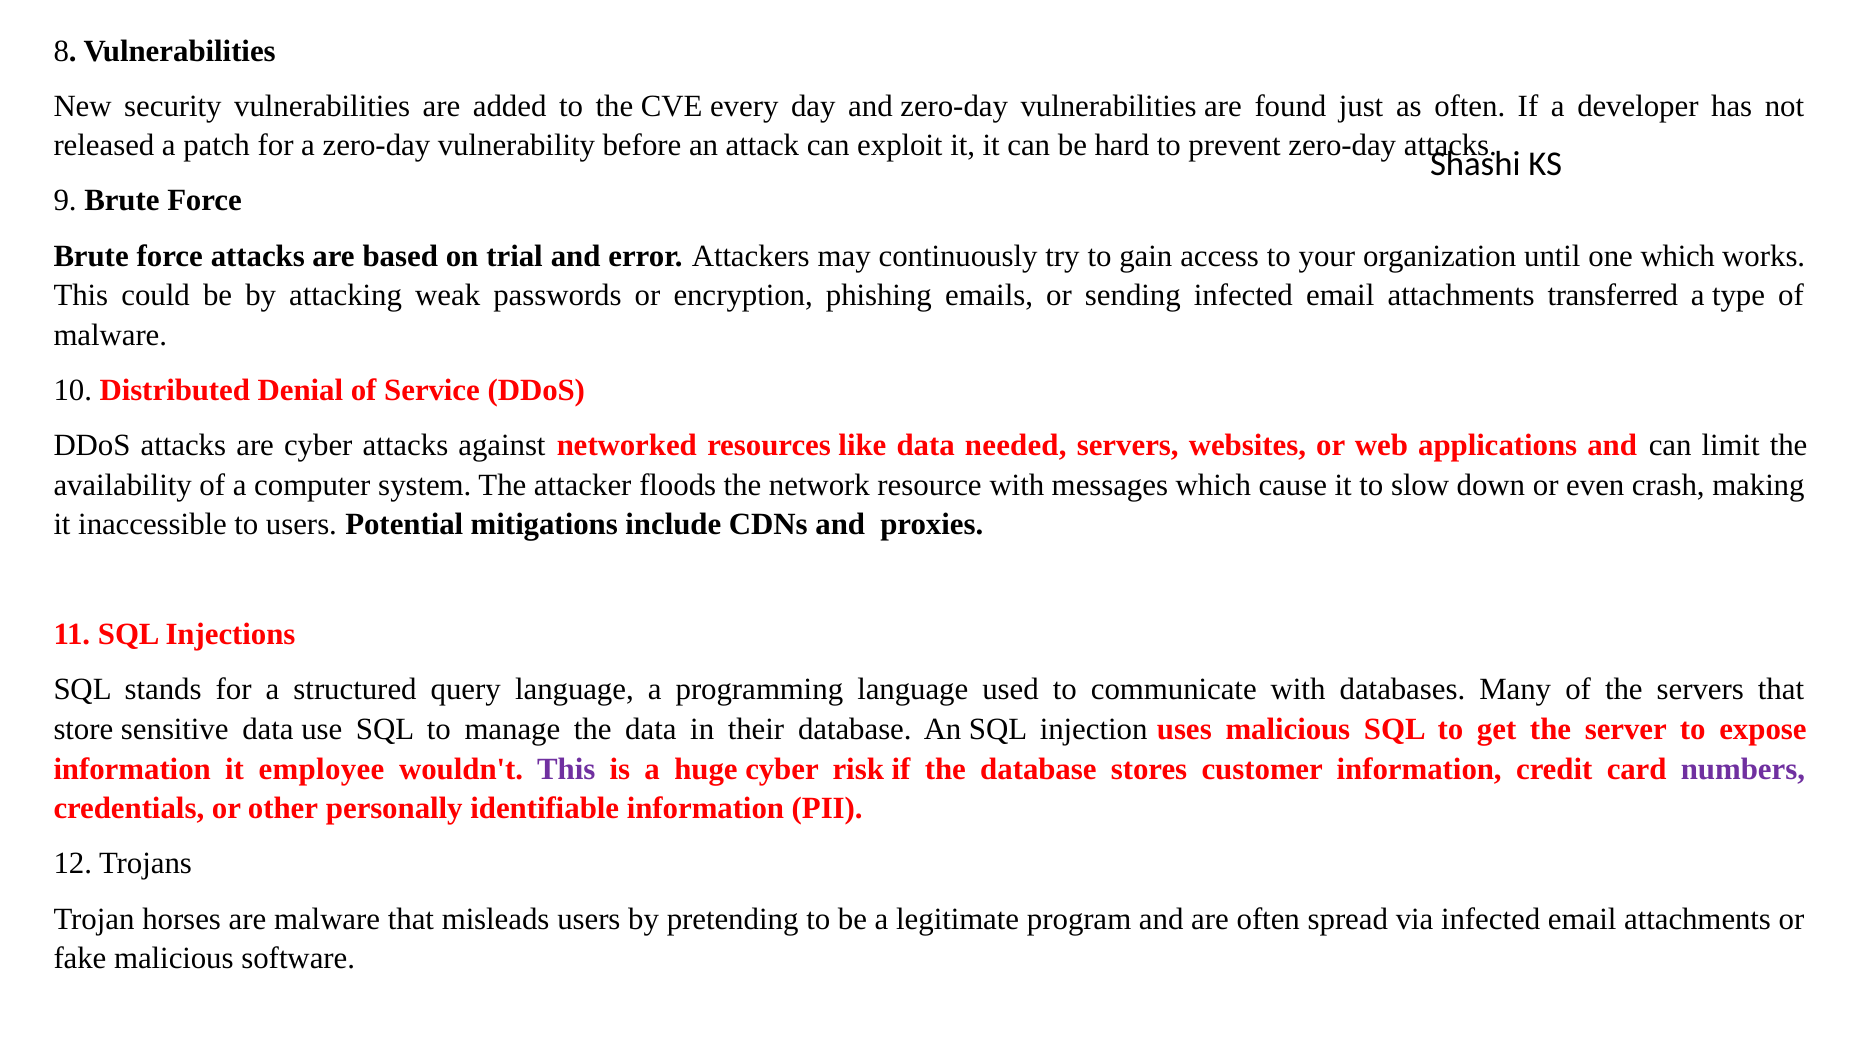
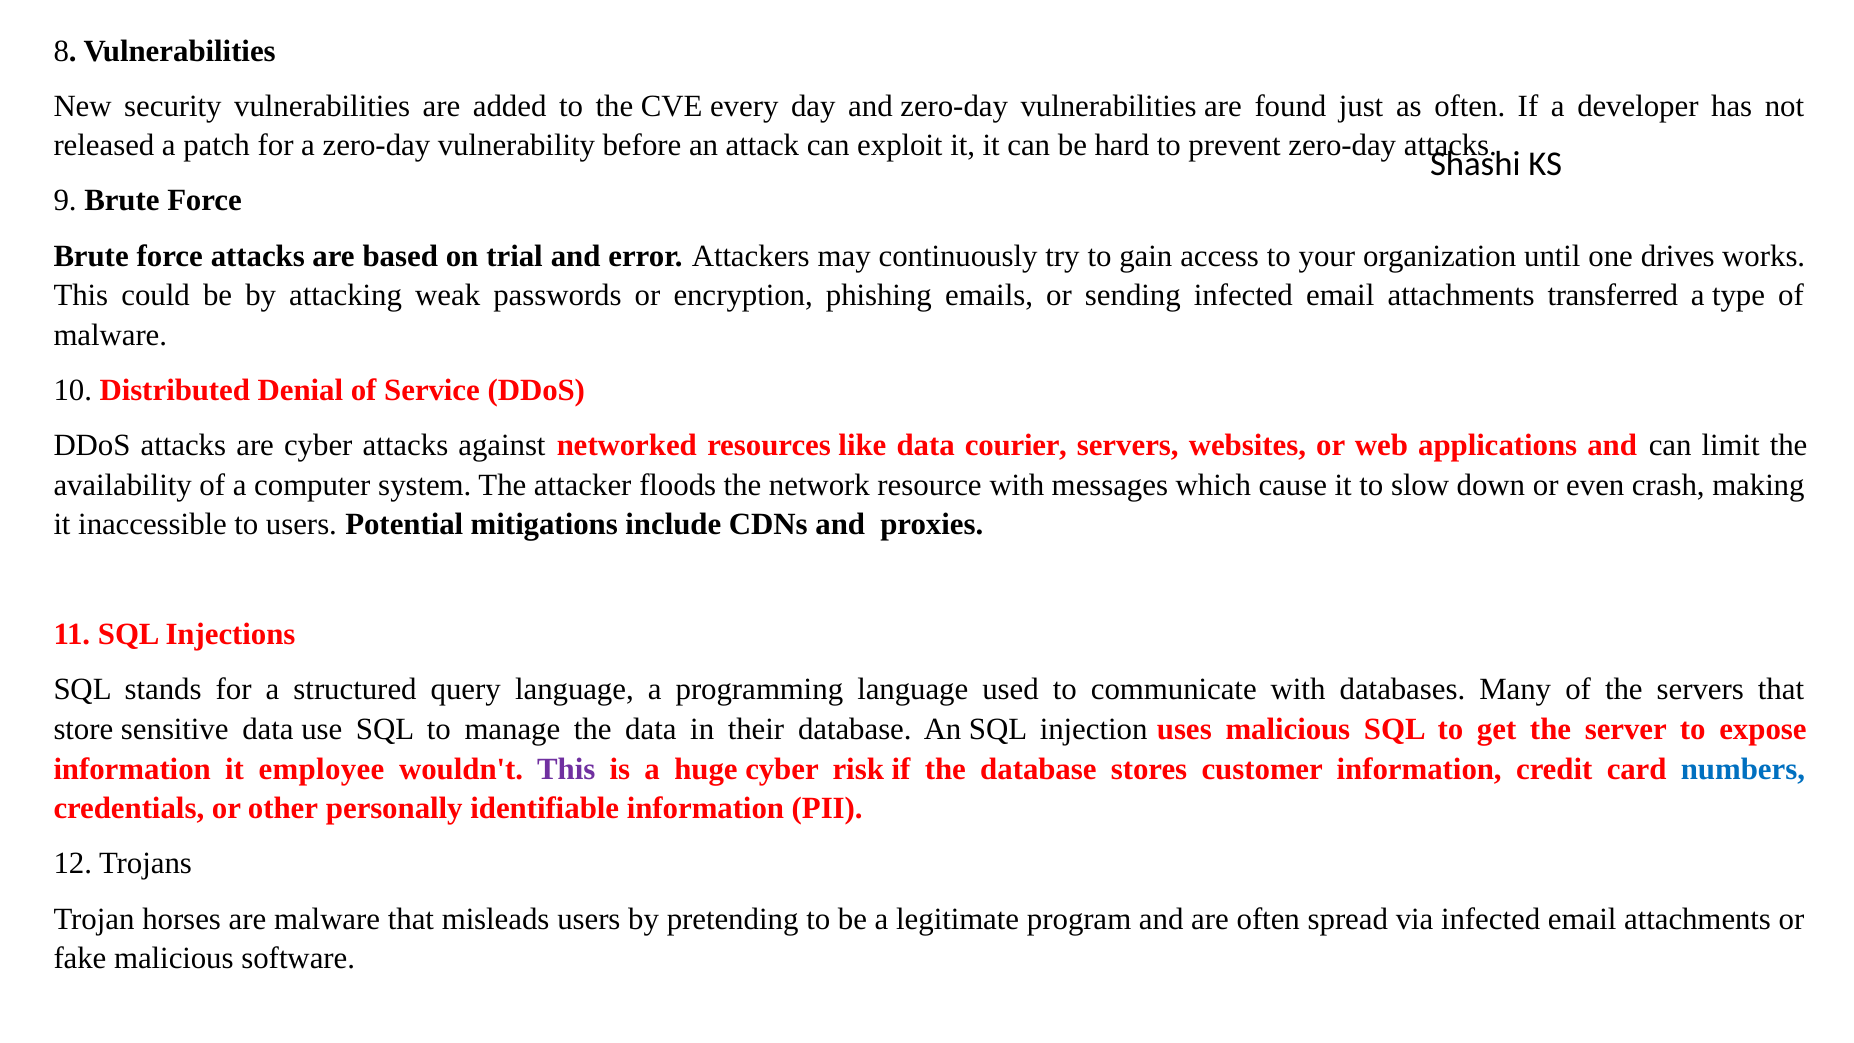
one which: which -> drives
needed: needed -> courier
numbers colour: purple -> blue
